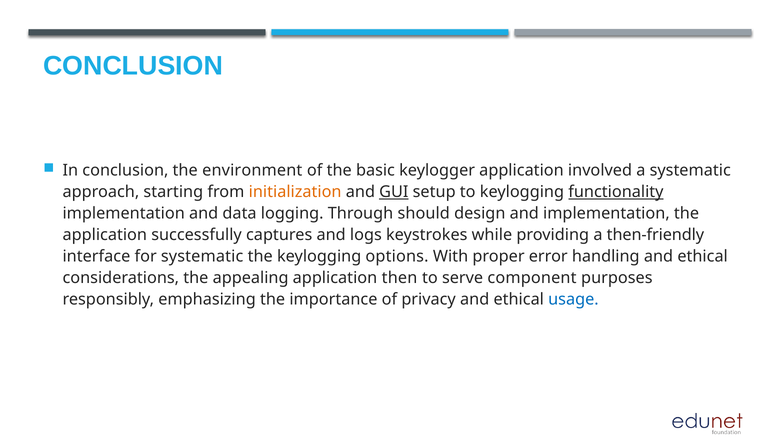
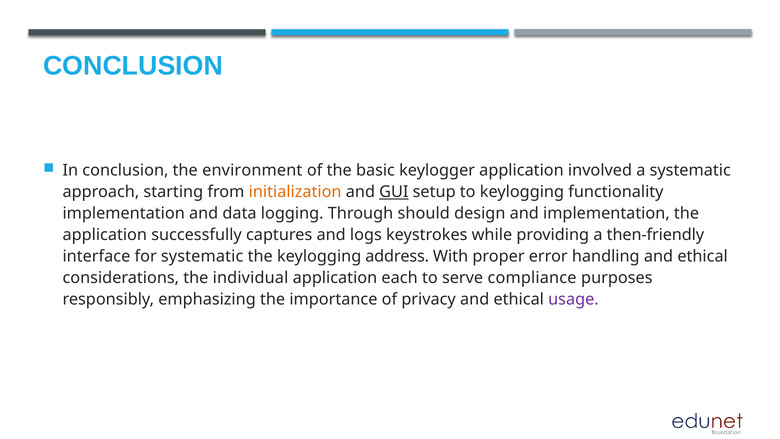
functionality underline: present -> none
options: options -> address
appealing: appealing -> individual
then: then -> each
component: component -> compliance
usage colour: blue -> purple
